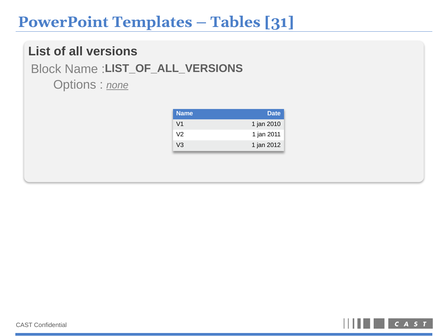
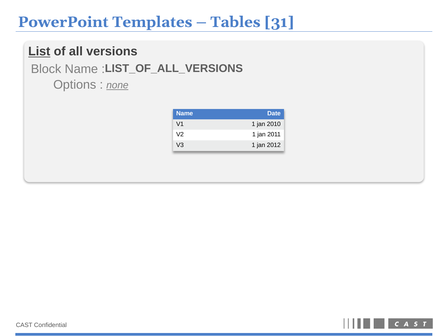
List underline: none -> present
